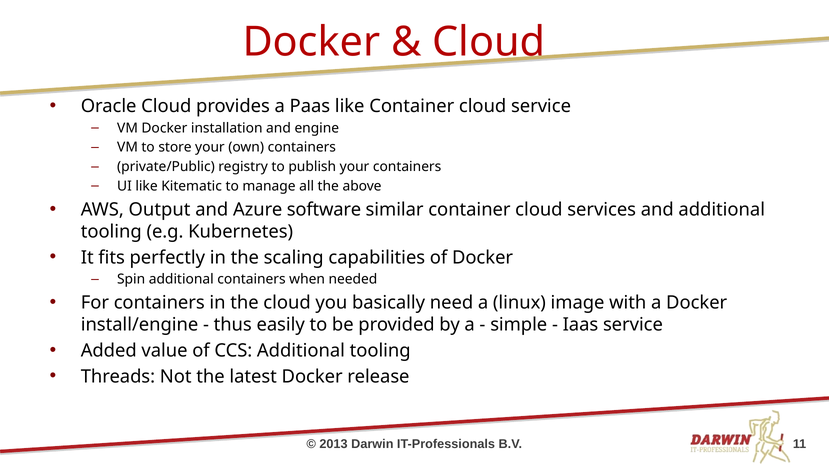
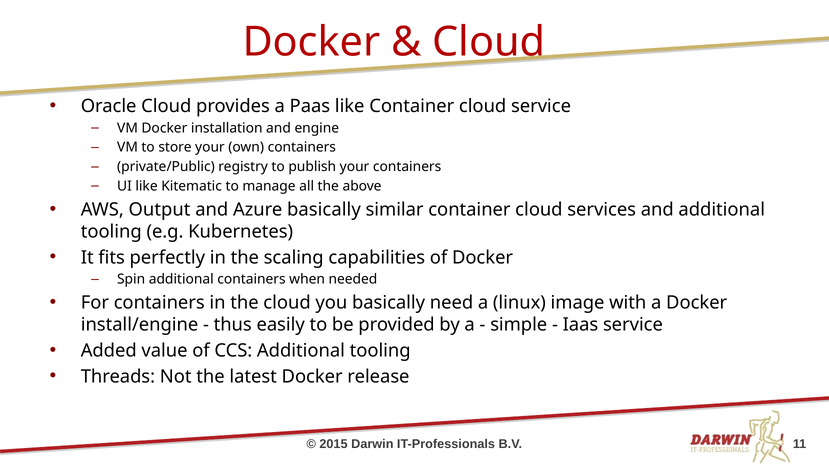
Azure software: software -> basically
2013: 2013 -> 2015
